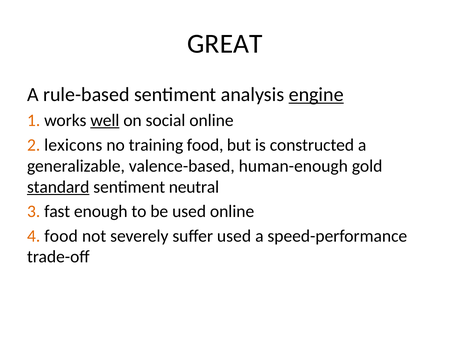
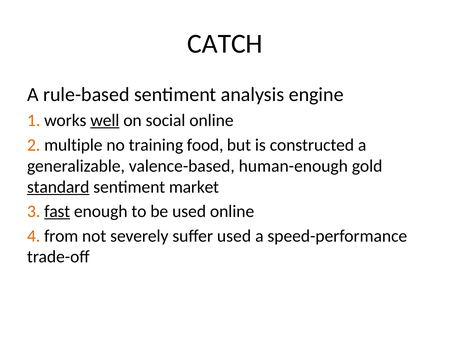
GREAT: GREAT -> CATCH
engine underline: present -> none
lexicons: lexicons -> multiple
neutral: neutral -> market
fast underline: none -> present
4 food: food -> from
